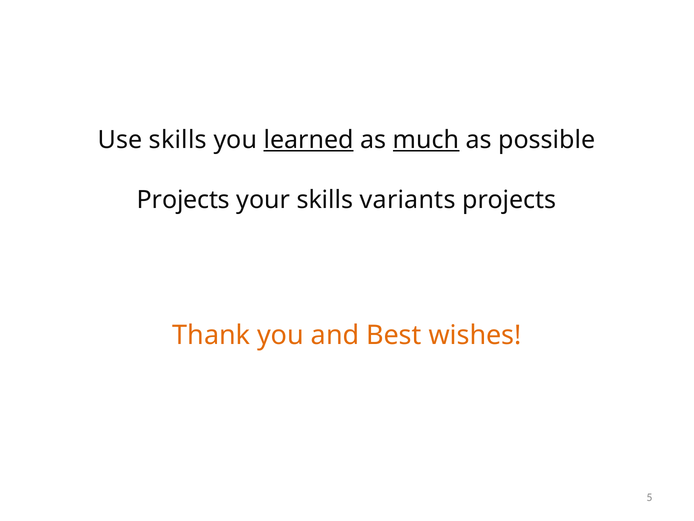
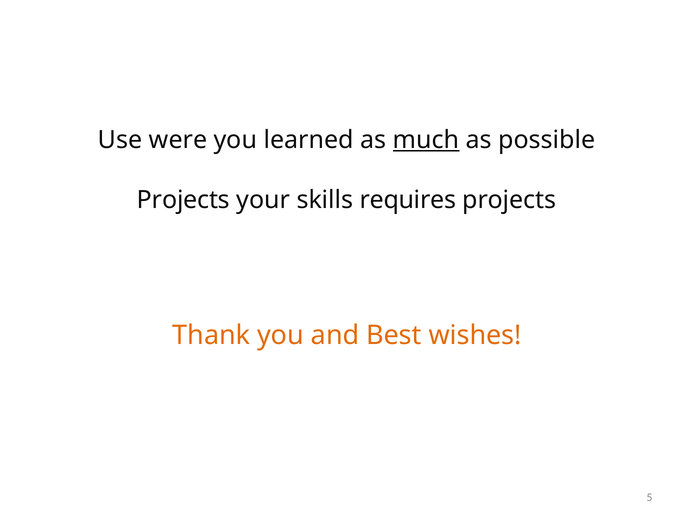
Use skills: skills -> were
learned underline: present -> none
variants: variants -> requires
